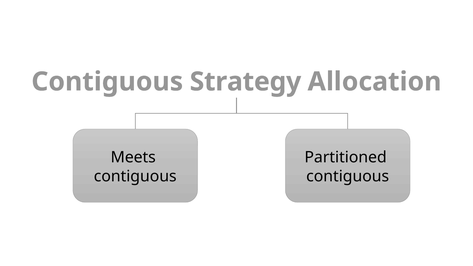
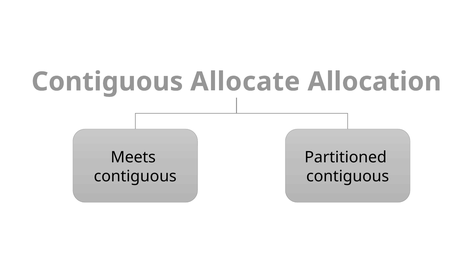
Strategy: Strategy -> Allocate
